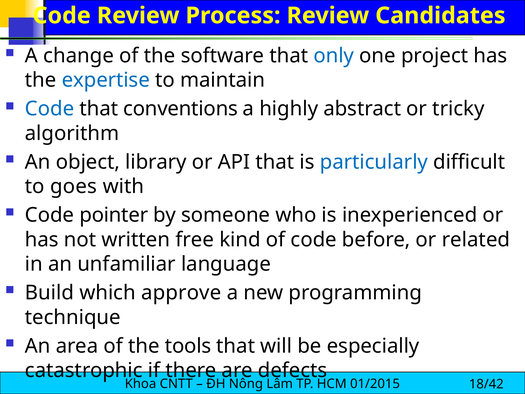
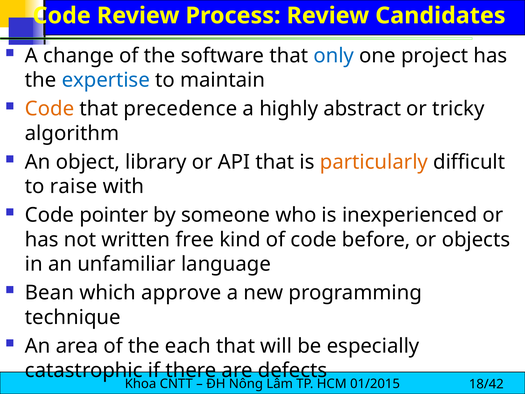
Code at (50, 109) colour: blue -> orange
conventions: conventions -> precedence
particularly colour: blue -> orange
goes: goes -> raise
related: related -> objects
Build: Build -> Bean
tools: tools -> each
